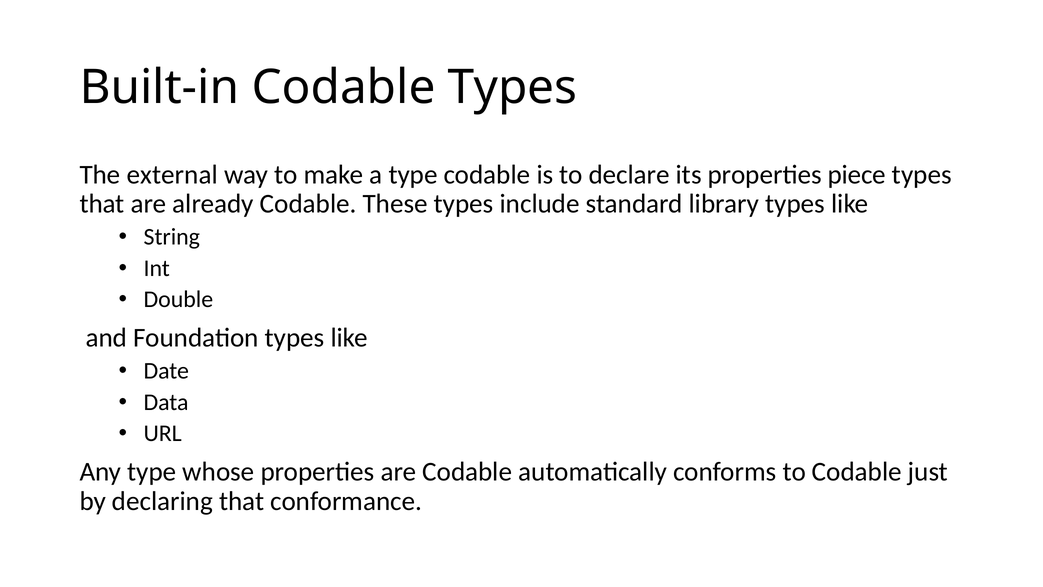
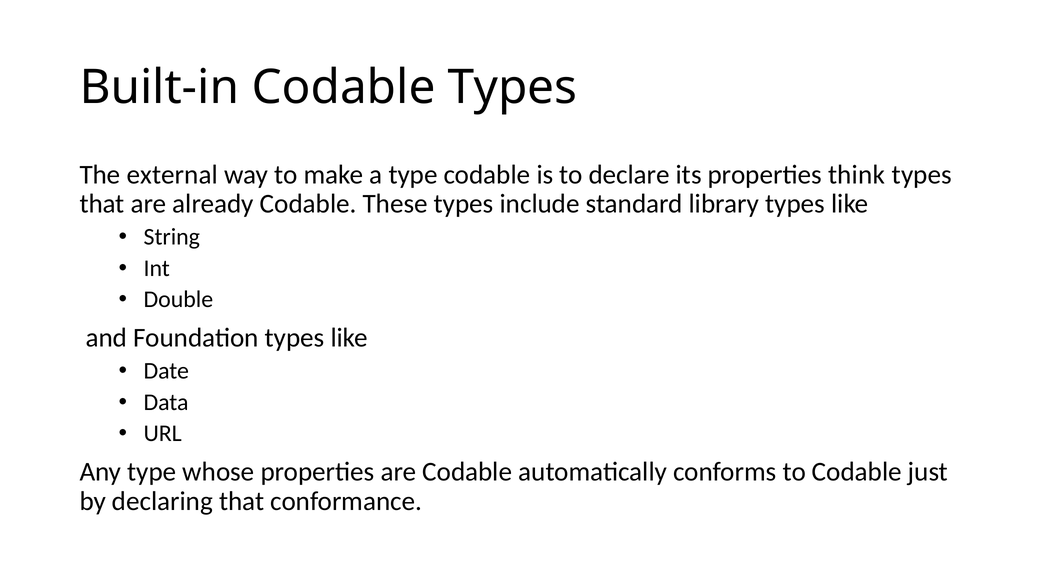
piece: piece -> think
